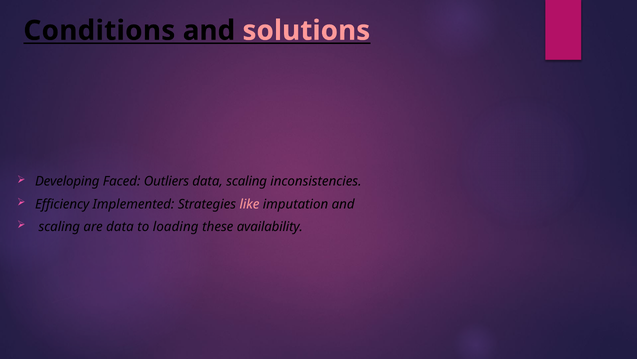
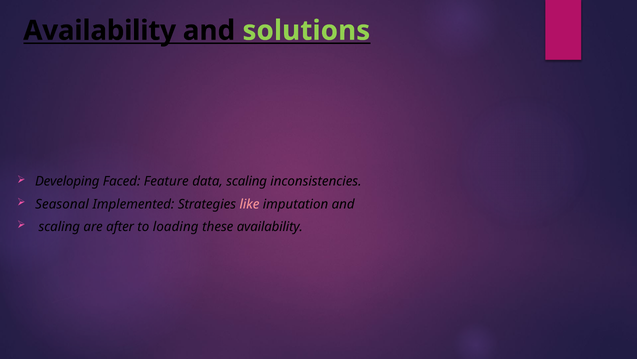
Conditions at (99, 31): Conditions -> Availability
solutions colour: pink -> light green
Outliers: Outliers -> Feature
Efficiency: Efficiency -> Seasonal
are data: data -> after
